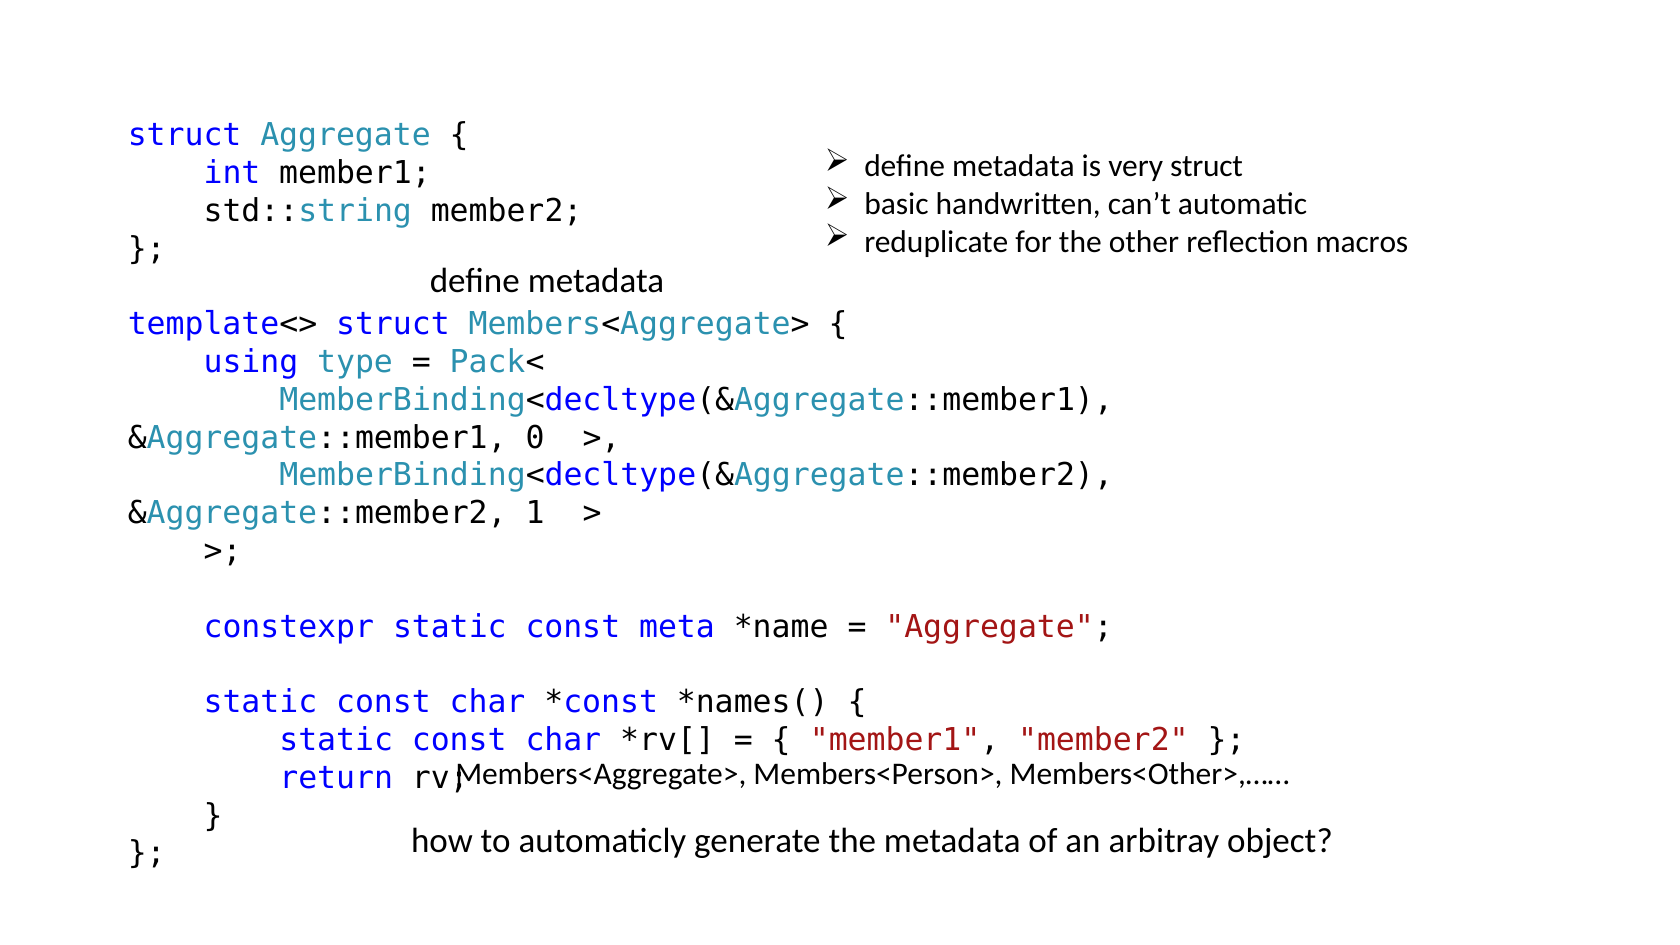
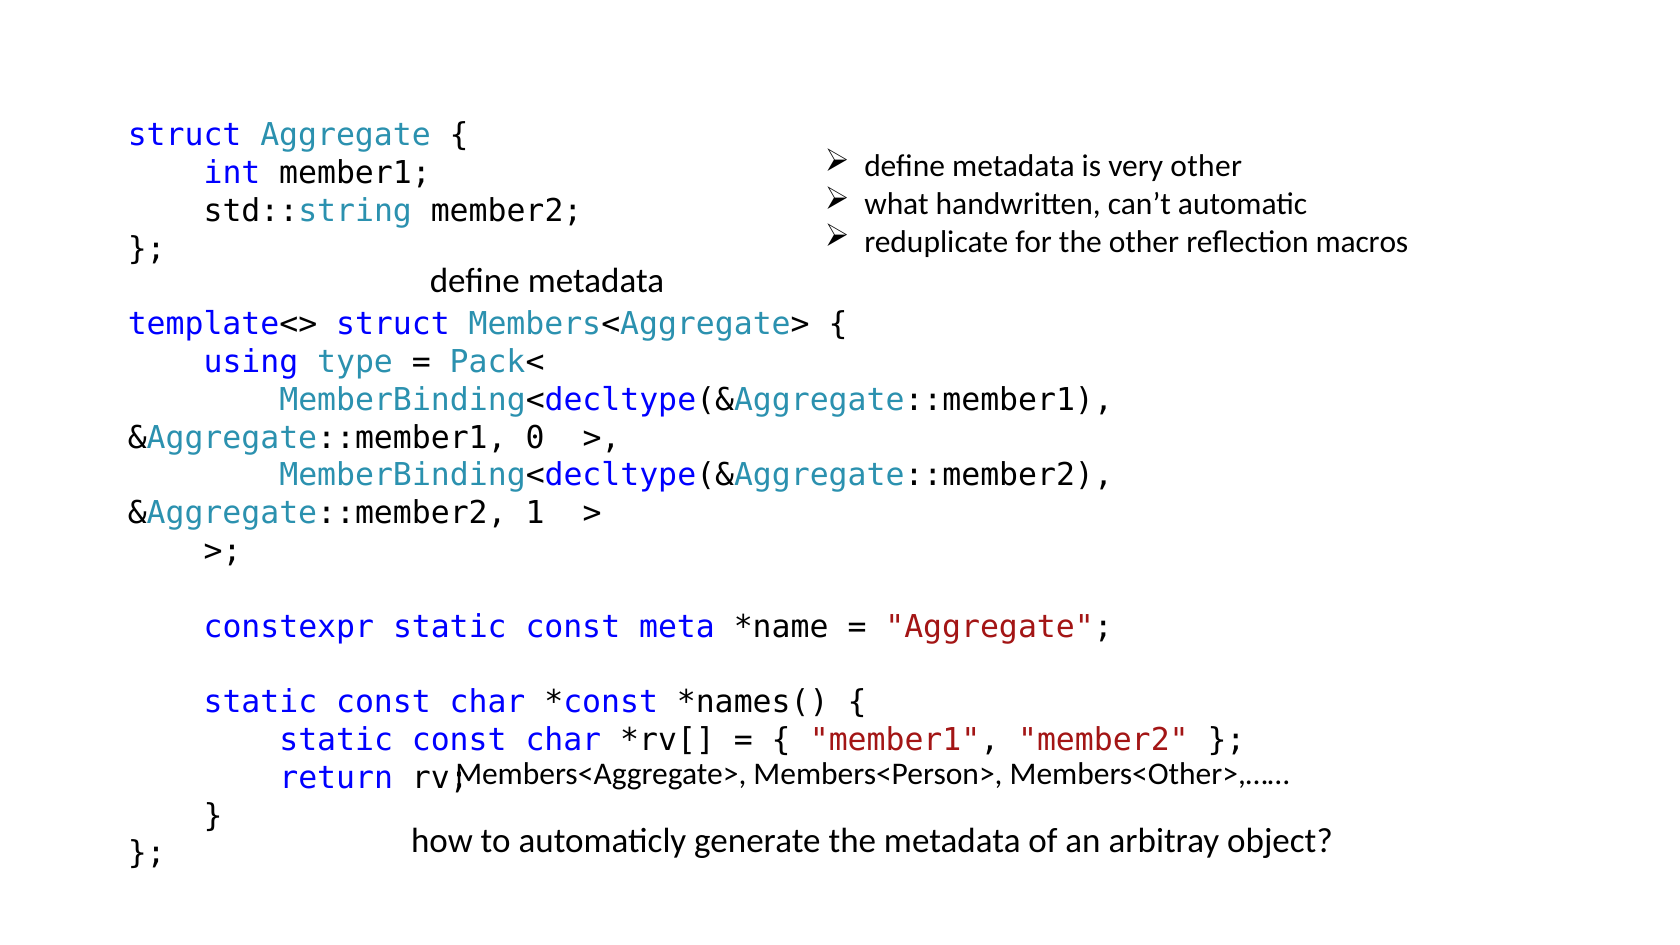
very struct: struct -> other
basic: basic -> what
